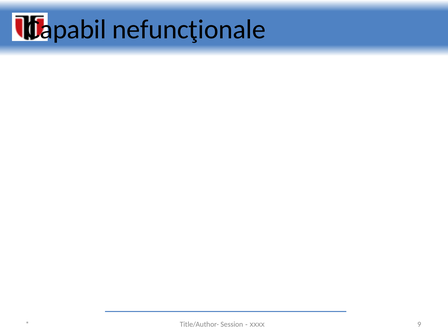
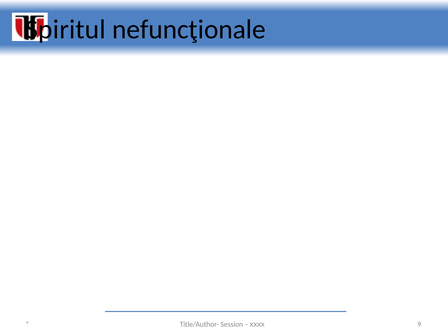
Capabil: Capabil -> Spiritul
